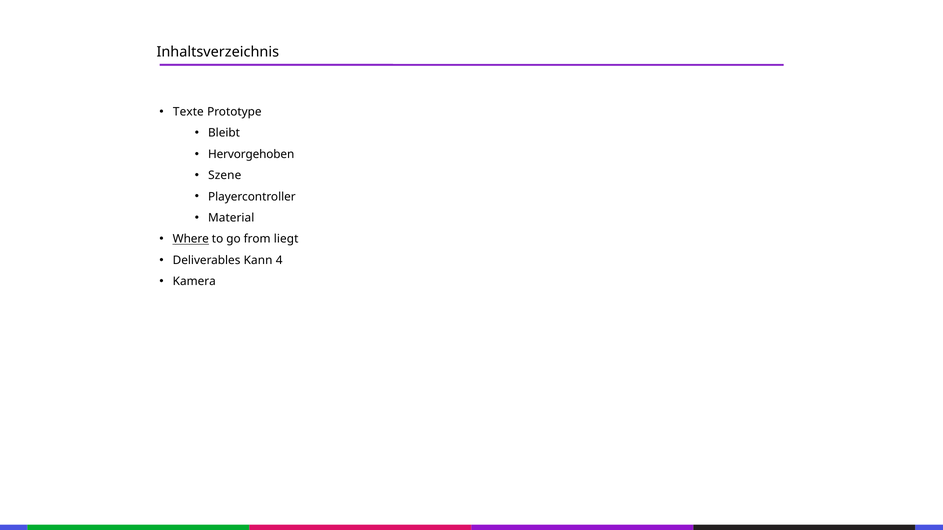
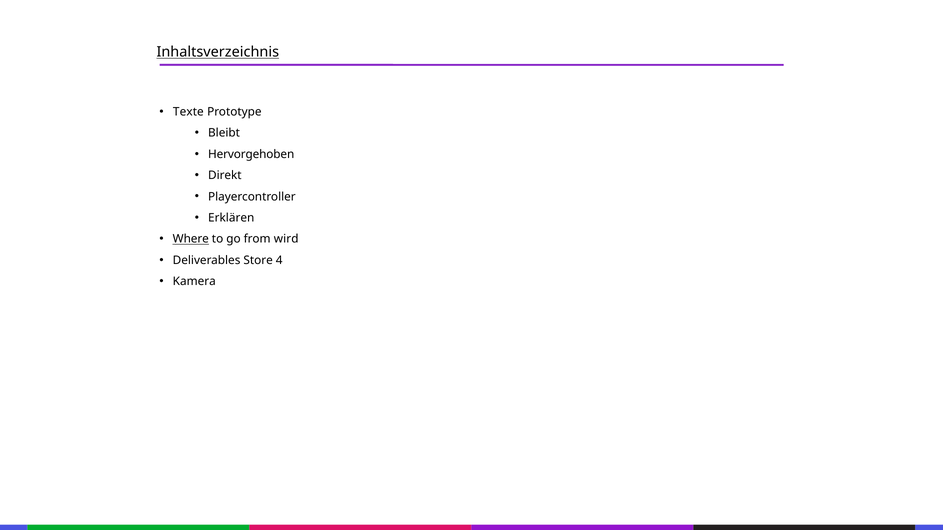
Inhaltsverzeichnis underline: none -> present
Szene: Szene -> Direkt
Material: Material -> Erklären
liegt: liegt -> wird
Kann: Kann -> Store
